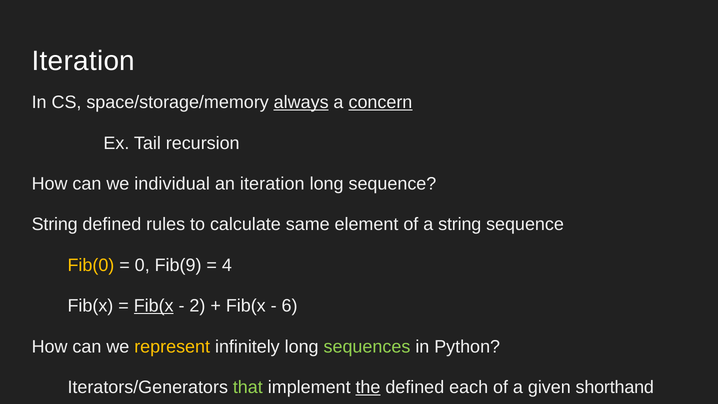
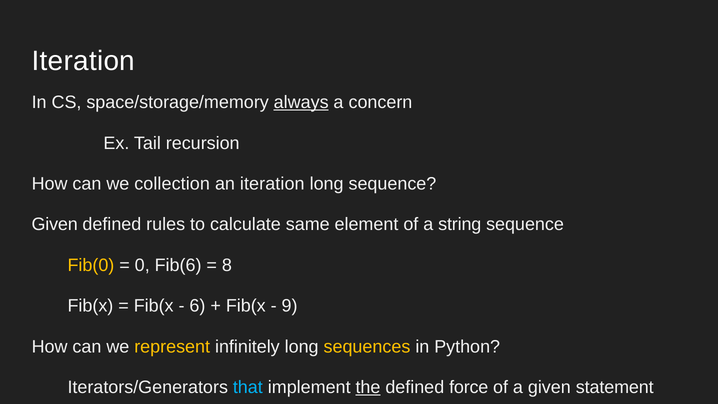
concern underline: present -> none
individual: individual -> collection
String at (55, 224): String -> Given
Fib(9: Fib(9 -> Fib(6
4: 4 -> 8
Fib(x at (154, 306) underline: present -> none
2: 2 -> 6
6: 6 -> 9
sequences colour: light green -> yellow
that colour: light green -> light blue
each: each -> force
shorthand: shorthand -> statement
